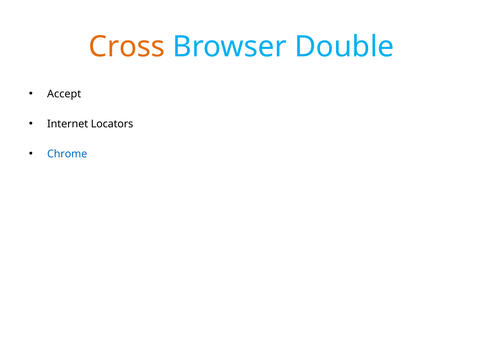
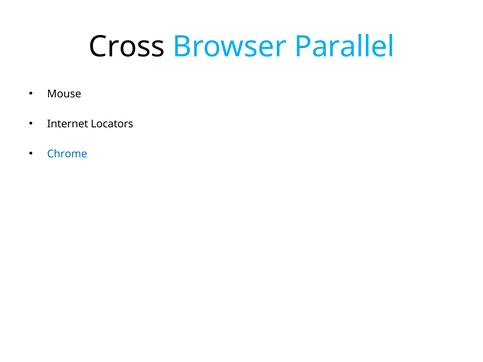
Cross colour: orange -> black
Double: Double -> Parallel
Accept: Accept -> Mouse
